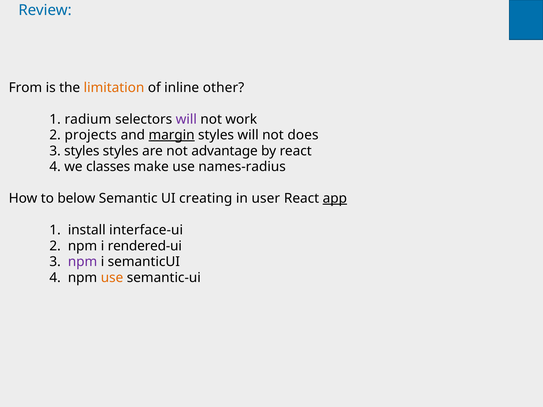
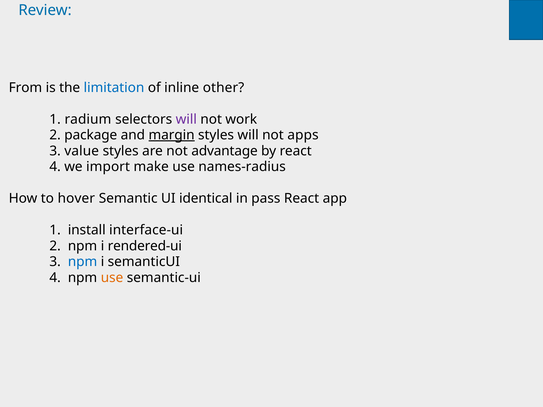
limitation colour: orange -> blue
projects: projects -> package
does: does -> apps
3 styles: styles -> value
classes: classes -> import
below: below -> hover
creating: creating -> identical
user: user -> pass
app underline: present -> none
npm at (83, 262) colour: purple -> blue
